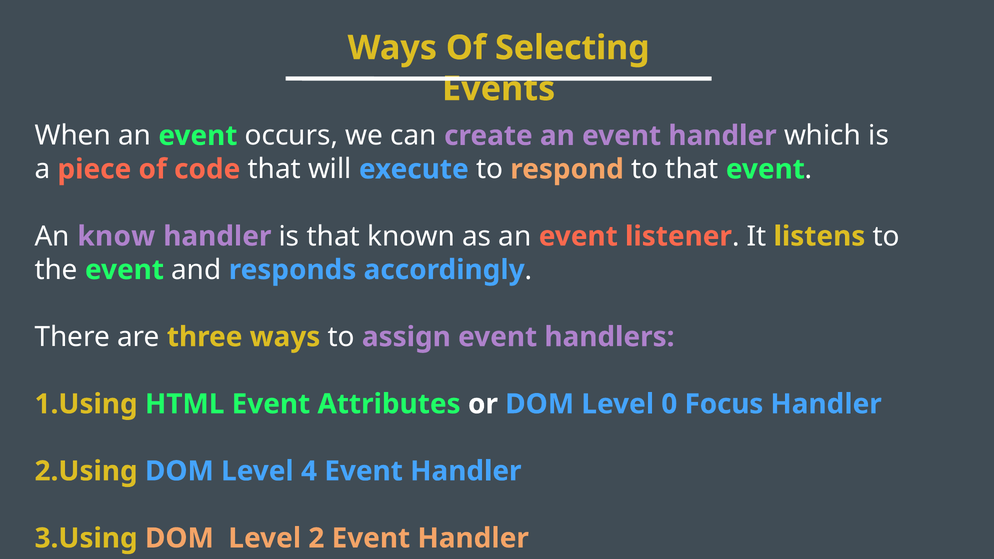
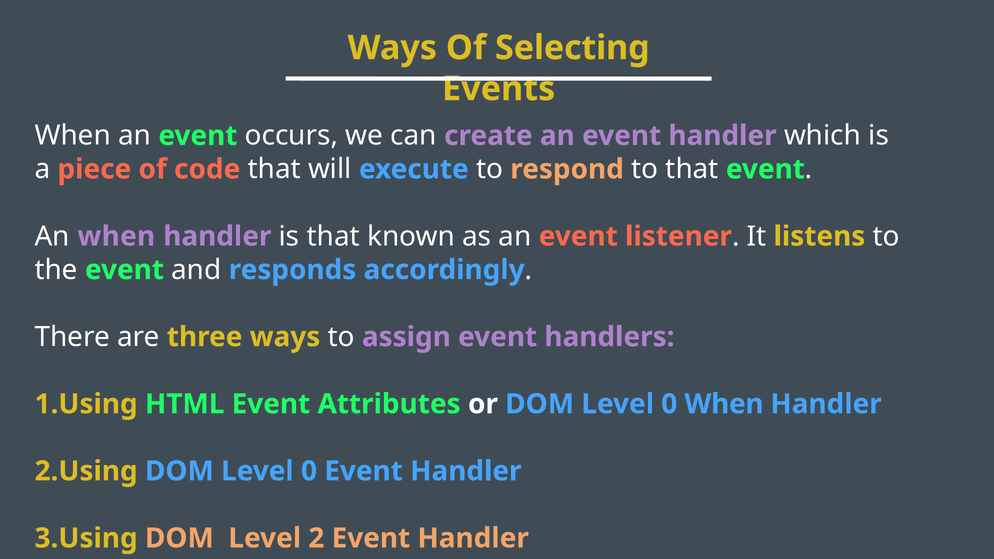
An know: know -> when
0 Focus: Focus -> When
4 at (309, 471): 4 -> 0
